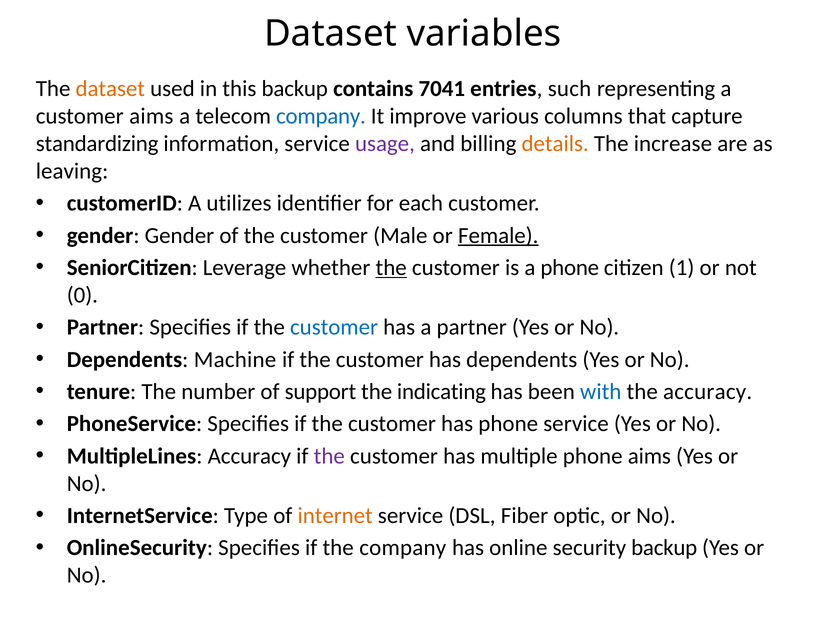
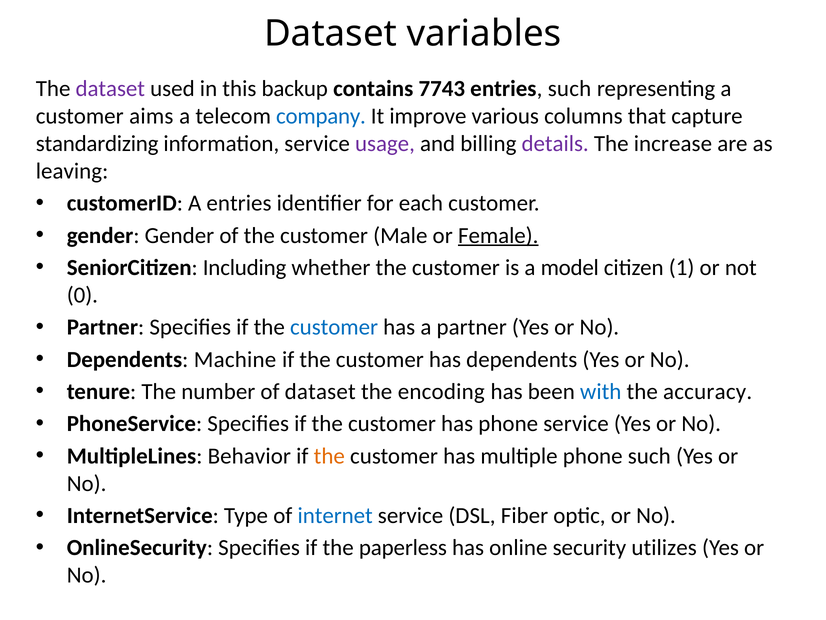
dataset at (110, 88) colour: orange -> purple
7041: 7041 -> 7743
details colour: orange -> purple
A utilizes: utilizes -> entries
Leverage: Leverage -> Including
the at (391, 267) underline: present -> none
a phone: phone -> model
of support: support -> dataset
indicating: indicating -> encoding
MultipleLines Accuracy: Accuracy -> Behavior
the at (329, 456) colour: purple -> orange
phone aims: aims -> such
internet colour: orange -> blue
the company: company -> paperless
security backup: backup -> utilizes
